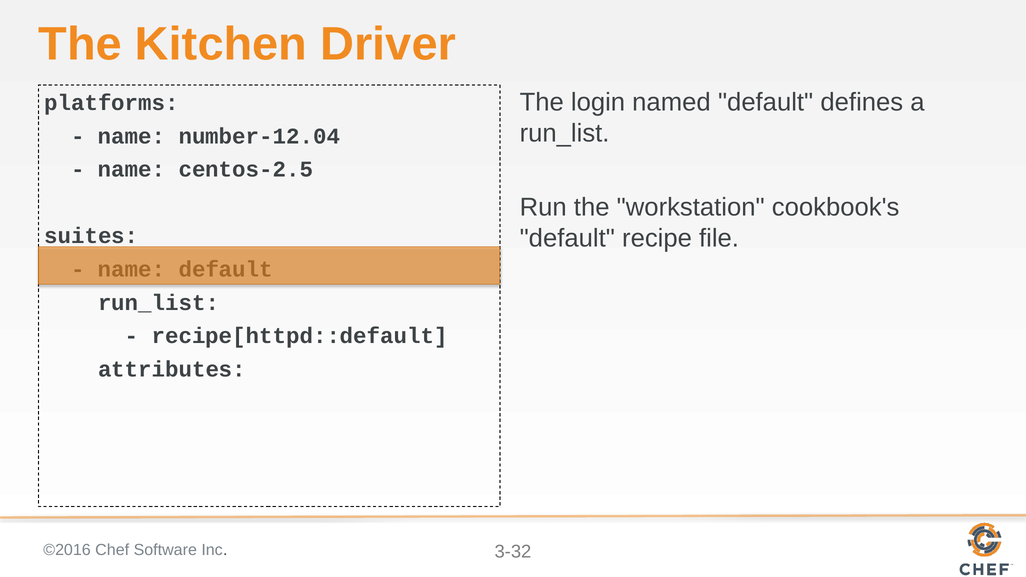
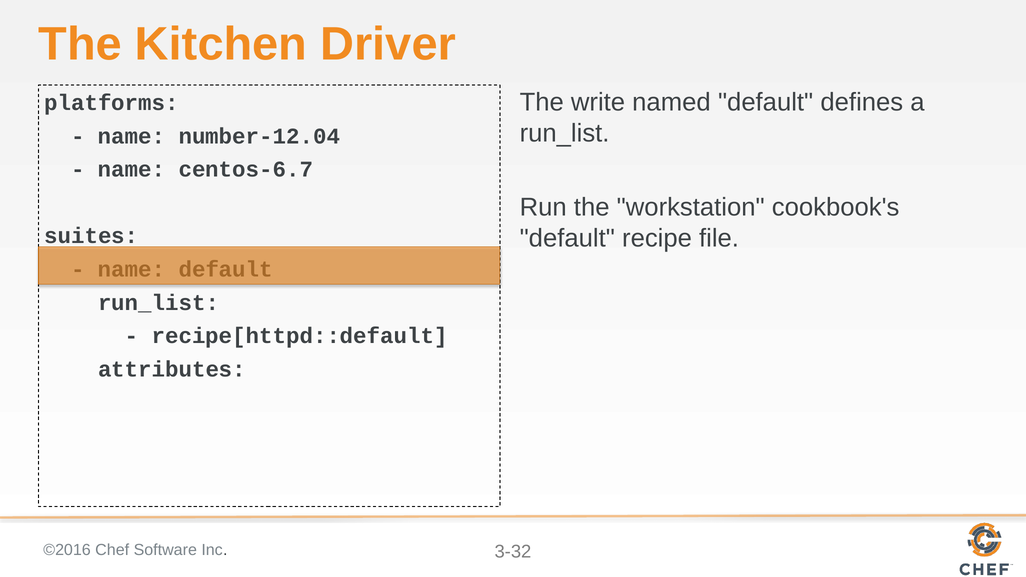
login: login -> write
centos-2.5: centos-2.5 -> centos-6.7
